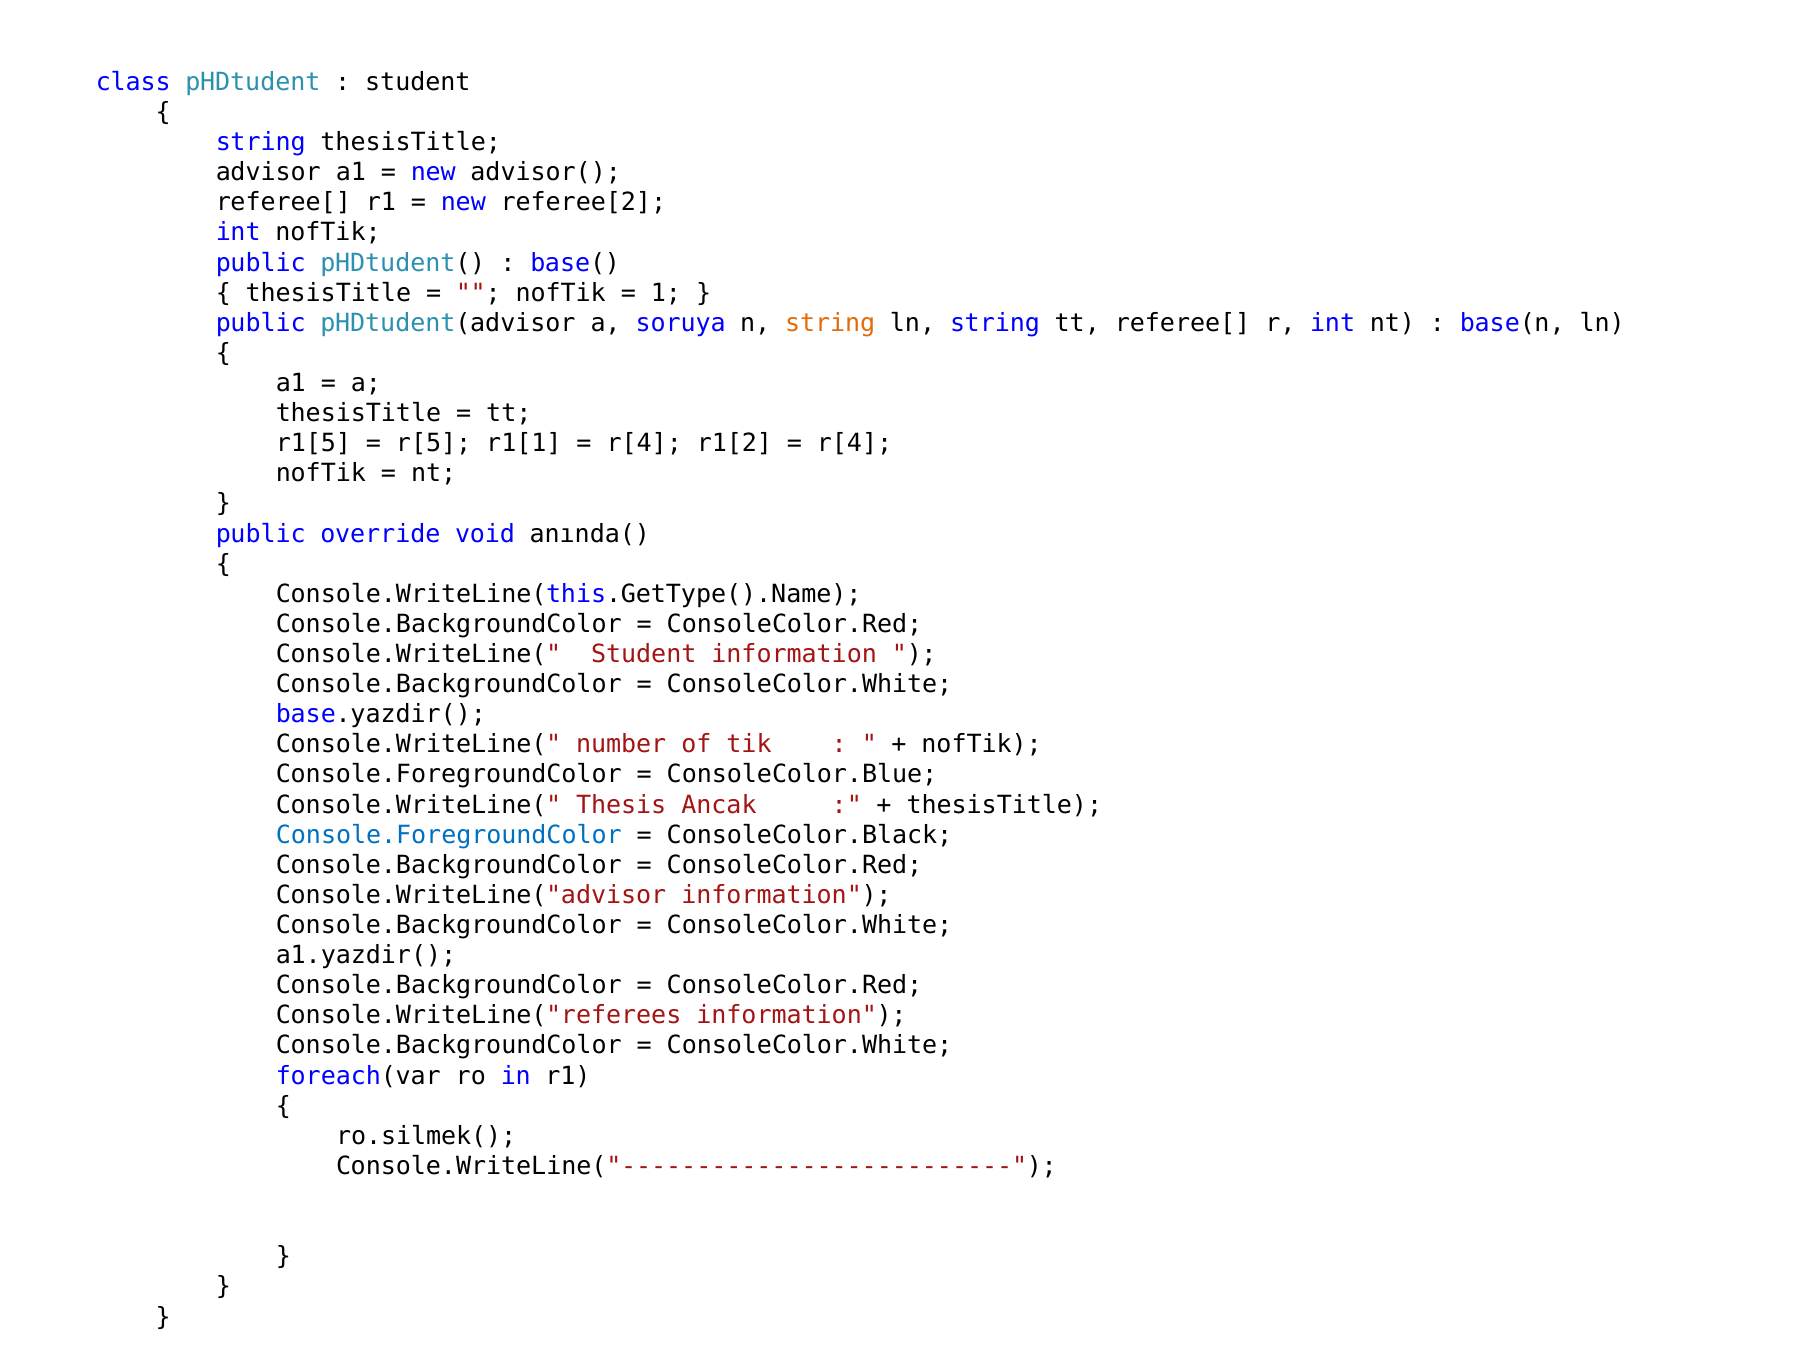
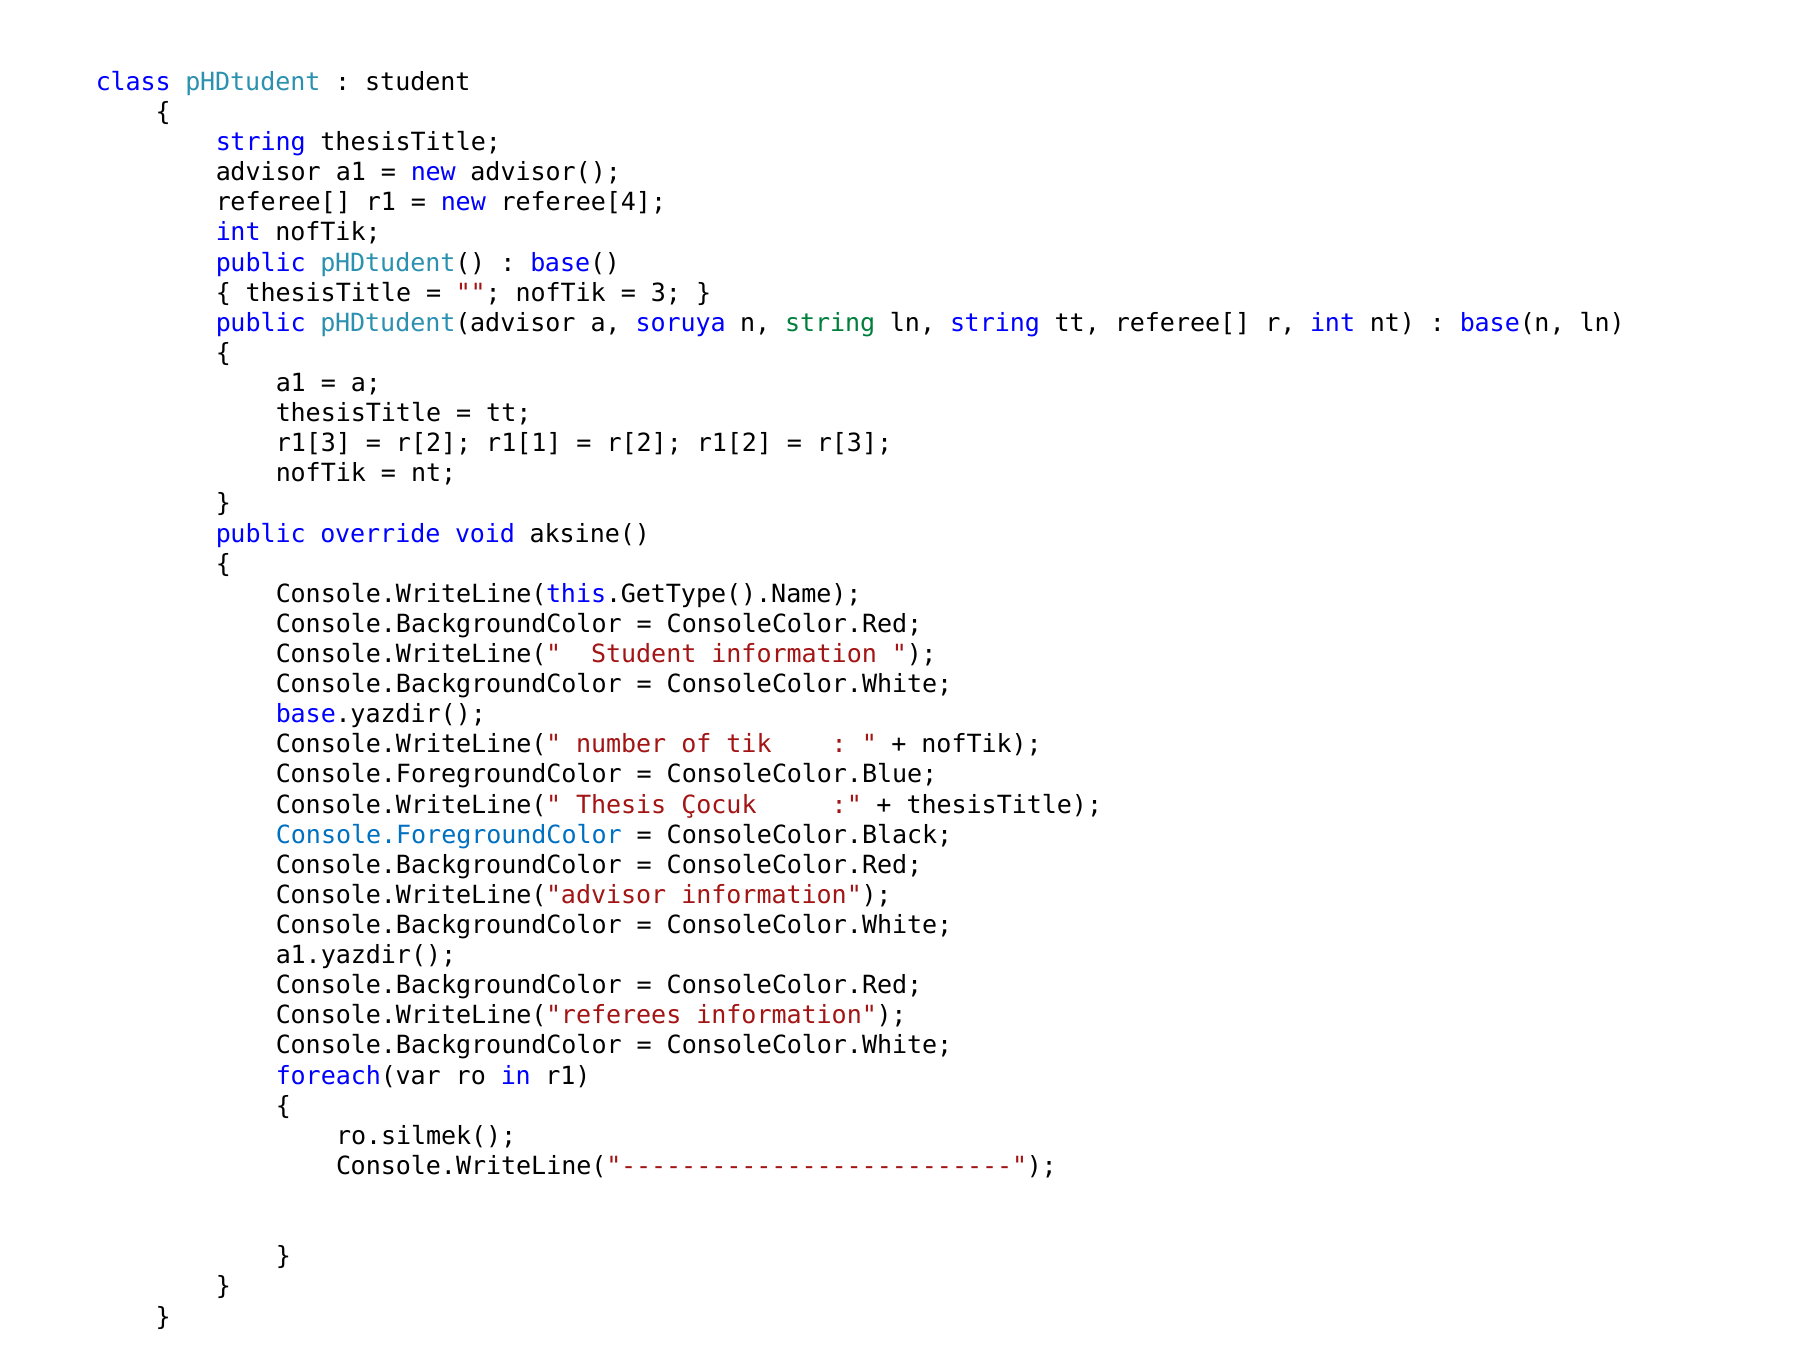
referee[2: referee[2 -> referee[4
1: 1 -> 3
string at (830, 323) colour: orange -> green
r1[5: r1[5 -> r1[3
r[5 at (434, 443): r[5 -> r[2
r[4 at (644, 443): r[4 -> r[2
r[4 at (855, 443): r[4 -> r[3
anında(: anında( -> aksine(
Ancak: Ancak -> Çocuk
